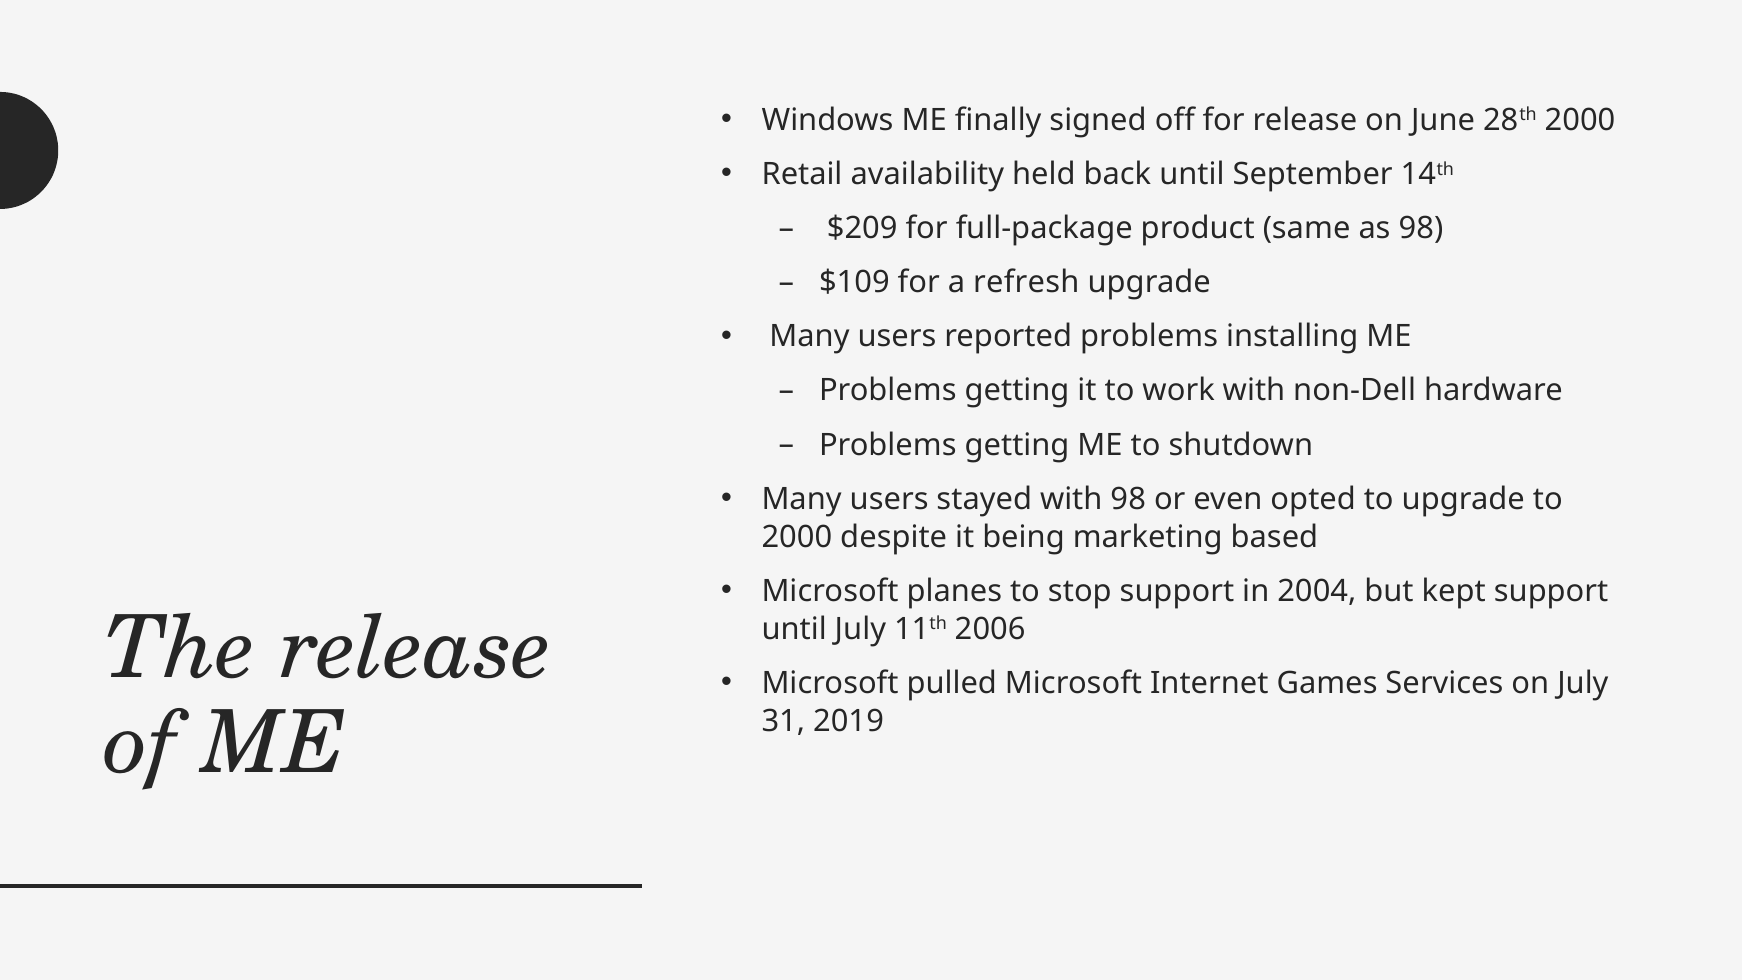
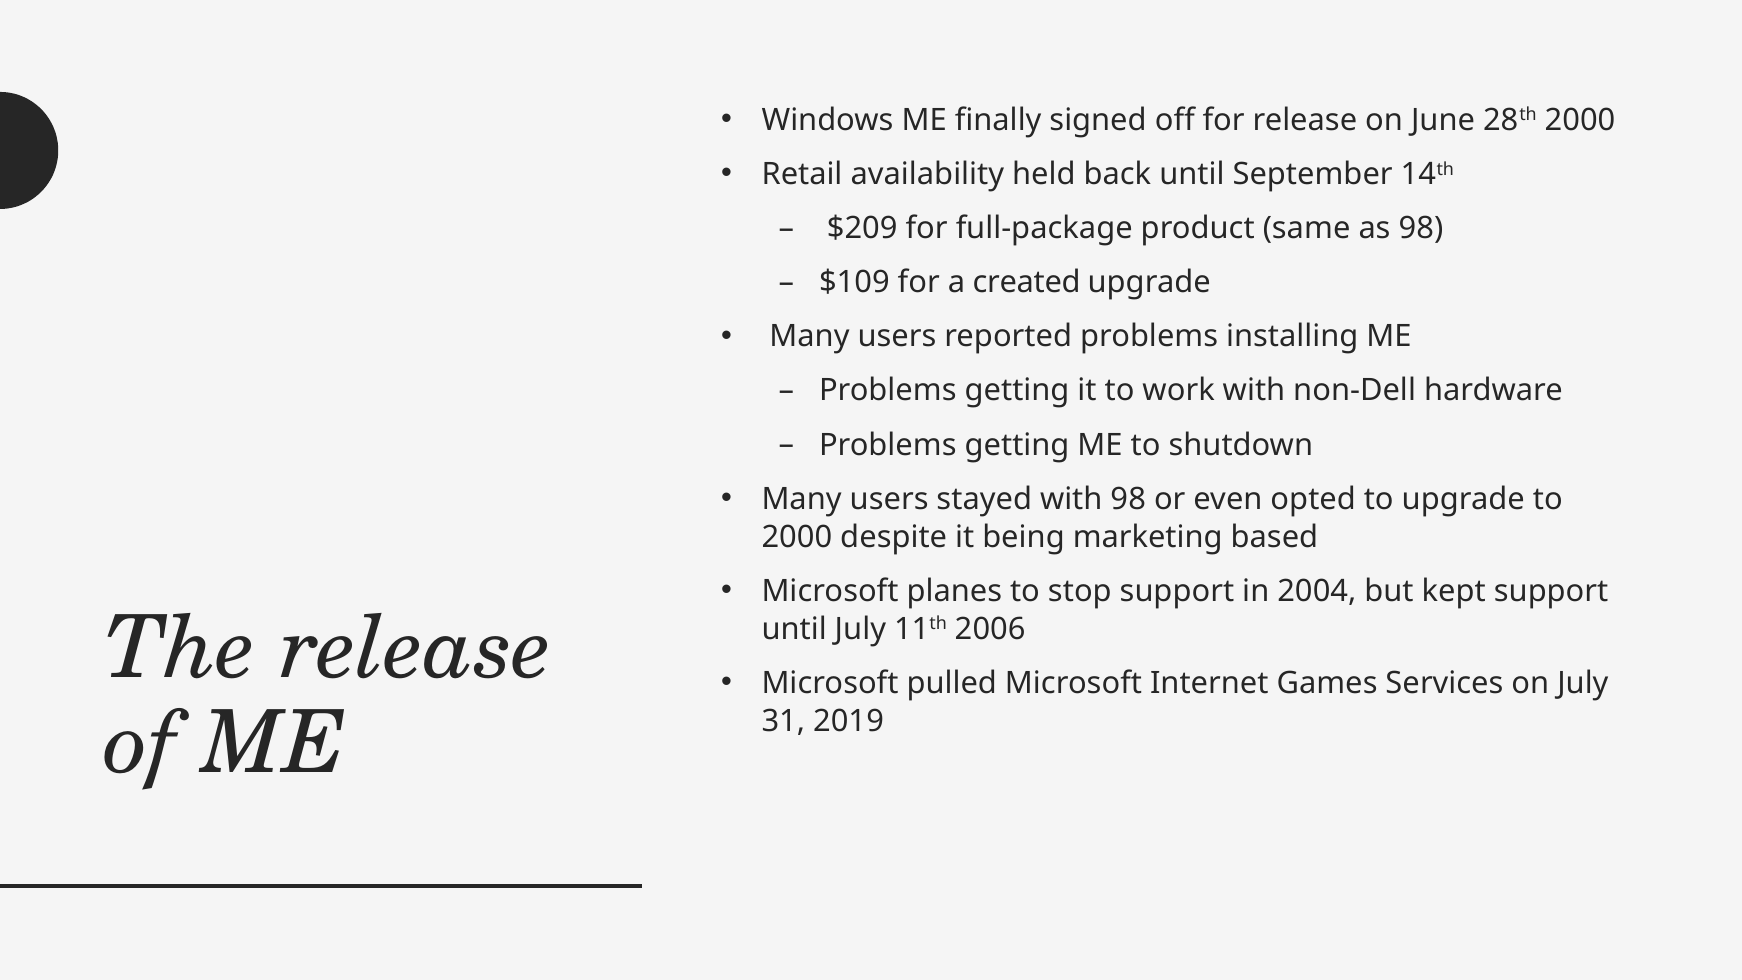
refresh: refresh -> created
